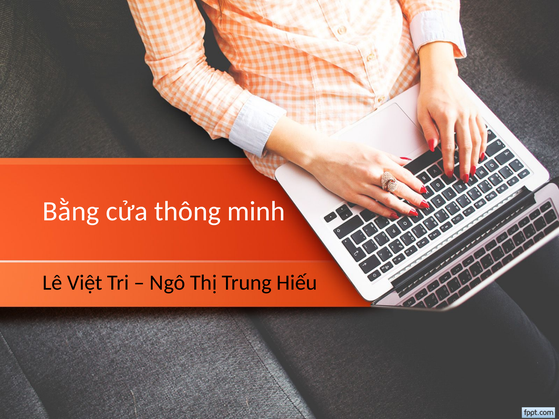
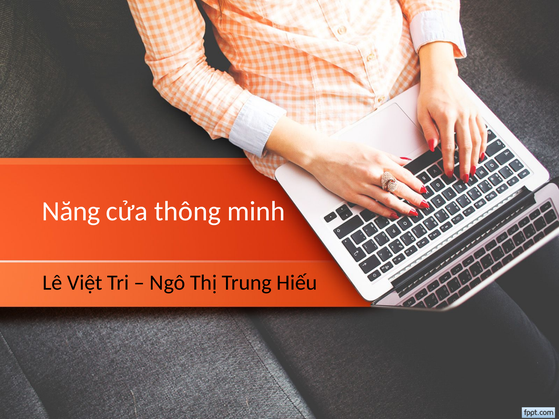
Bằng: Bằng -> Năng
